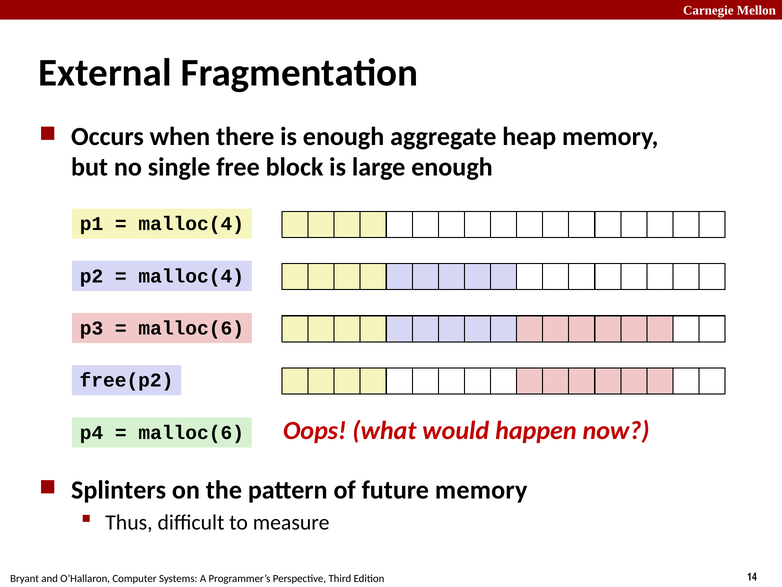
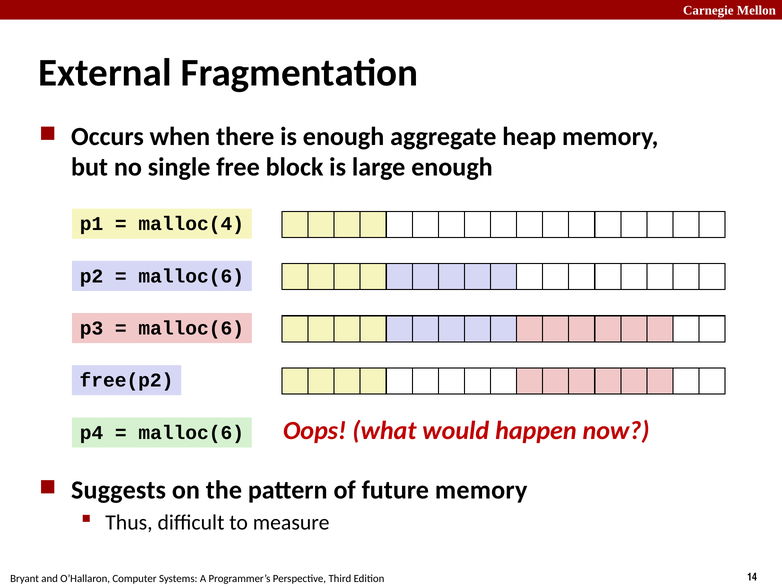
malloc(4 at (191, 276): malloc(4 -> malloc(6
Splinters: Splinters -> Suggests
